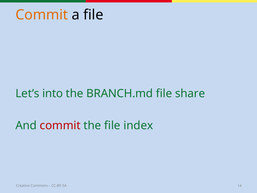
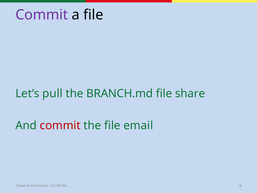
Commit at (42, 15) colour: orange -> purple
into: into -> pull
index: index -> email
